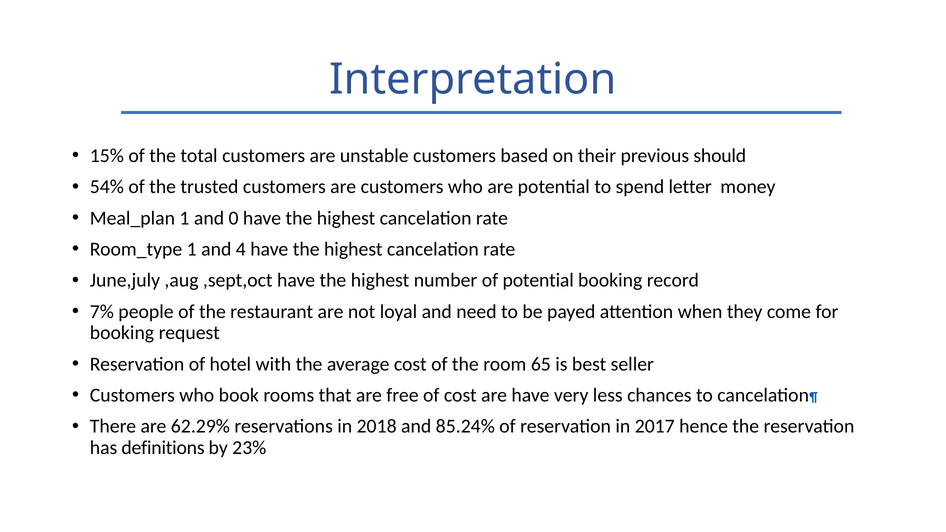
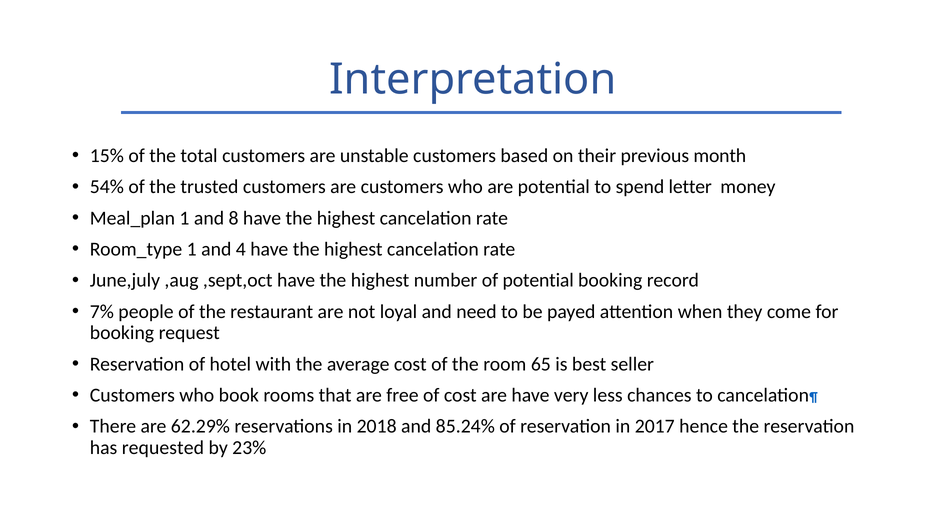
should: should -> month
0: 0 -> 8
definitions: definitions -> requested
